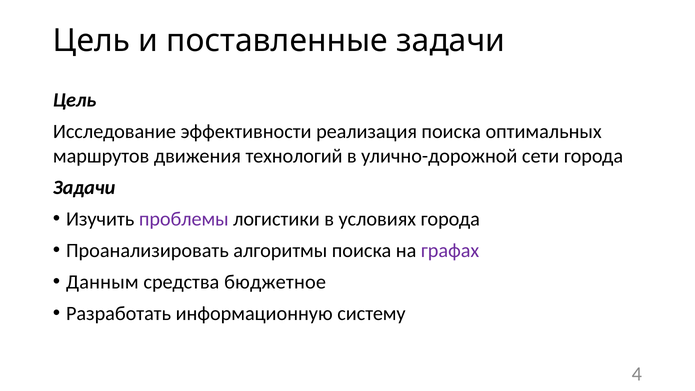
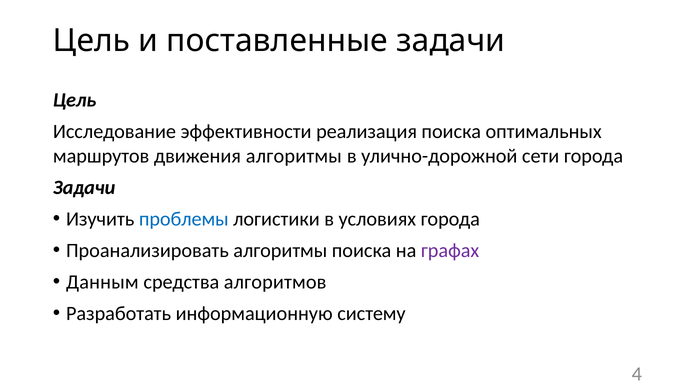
движения технологий: технологий -> алгоритмы
проблемы colour: purple -> blue
бюджетное: бюджетное -> алгоритмов
